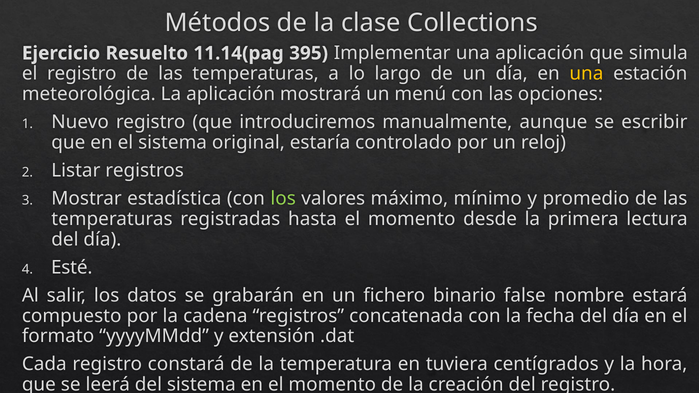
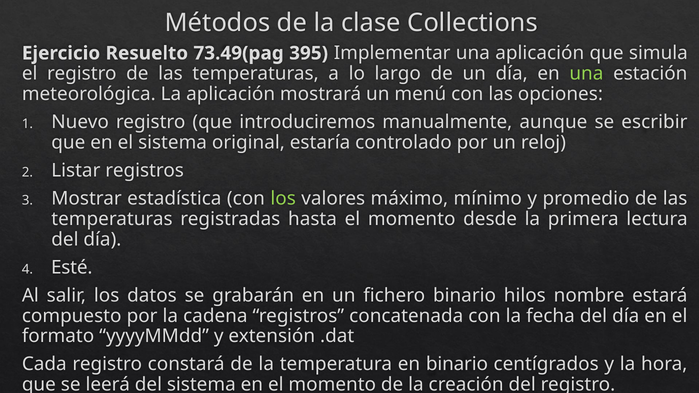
11.14(pag: 11.14(pag -> 73.49(pag
una at (586, 74) colour: yellow -> light green
false: false -> hilos
en tuviera: tuviera -> binario
